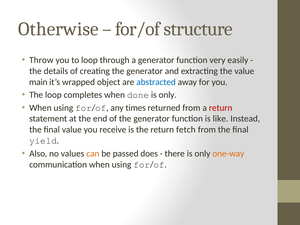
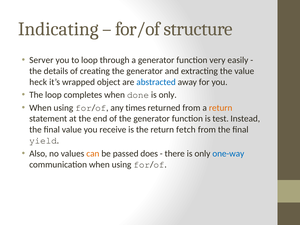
Otherwise: Otherwise -> Indicating
Throw: Throw -> Server
main: main -> heck
return at (221, 108) colour: red -> orange
like: like -> test
one-way colour: orange -> blue
